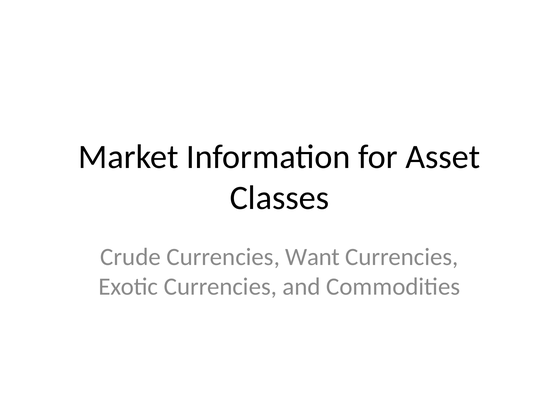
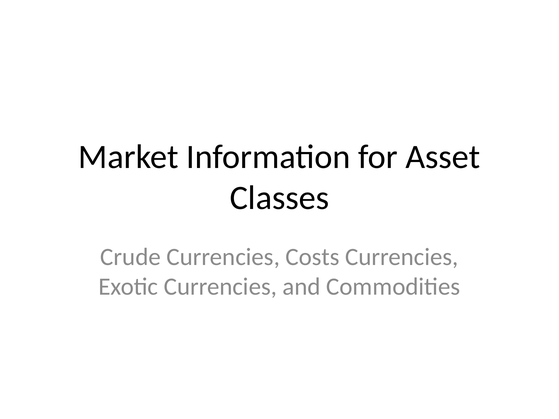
Want: Want -> Costs
